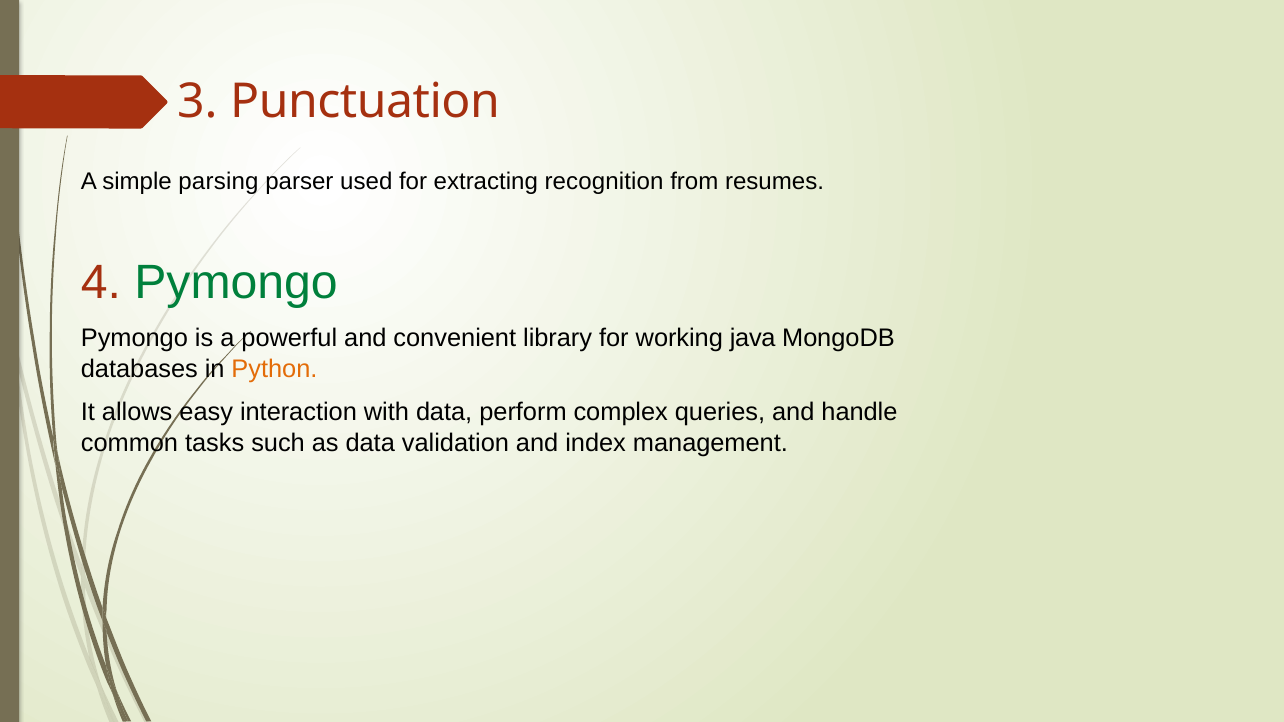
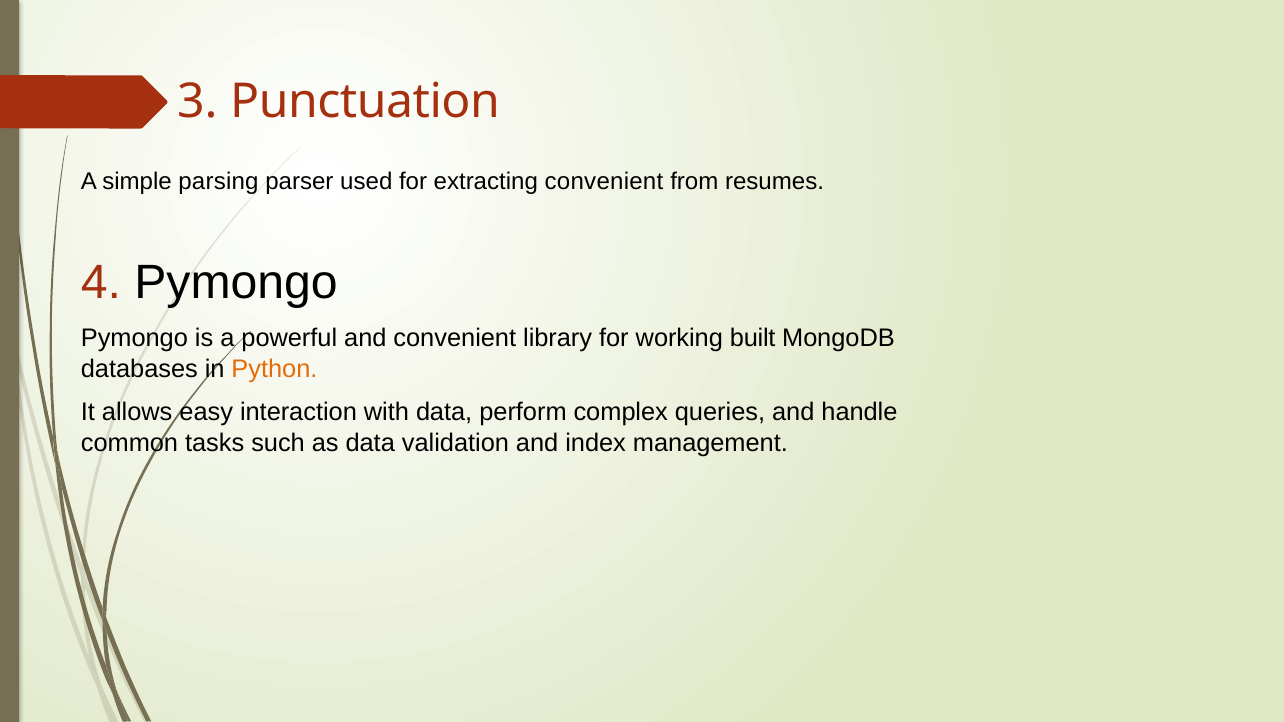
extracting recognition: recognition -> convenient
Pymongo at (236, 282) colour: green -> black
java: java -> built
